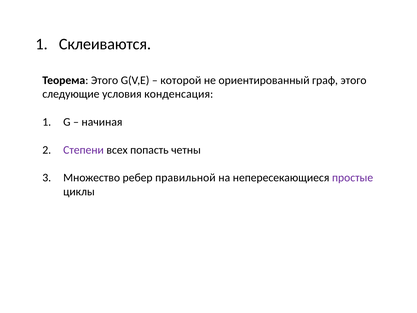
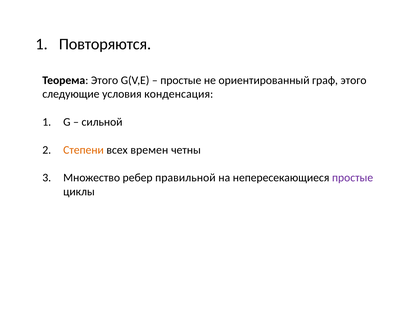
Склеиваются: Склеиваются -> Повторяются
которой at (181, 80): которой -> простые
начиная: начиная -> сильной
Степени colour: purple -> orange
попасть: попасть -> времен
